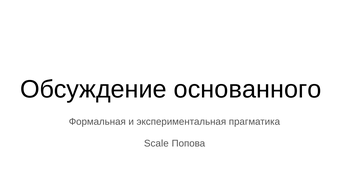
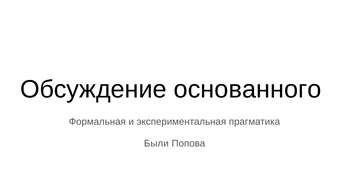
Scale: Scale -> Были
